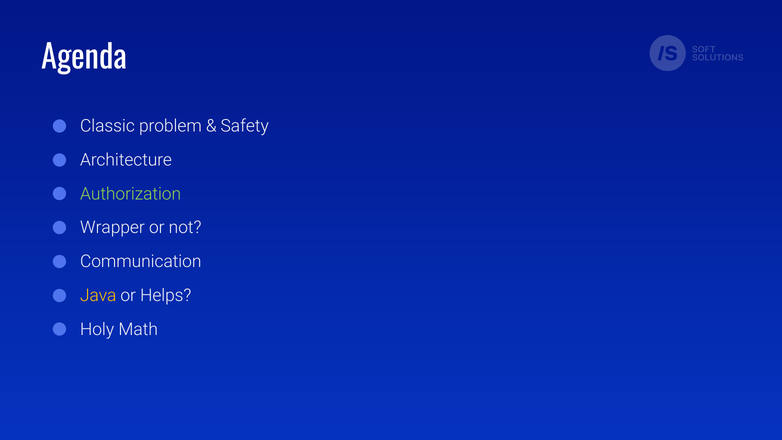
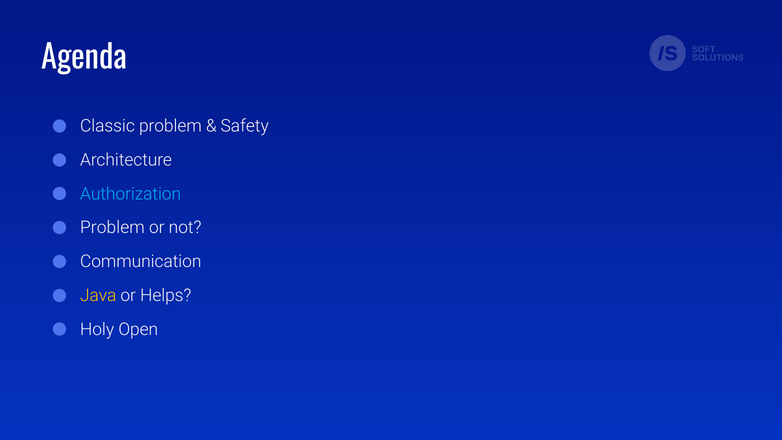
Authorization colour: light green -> light blue
Wrapper at (112, 228): Wrapper -> Problem
Math: Math -> Open
